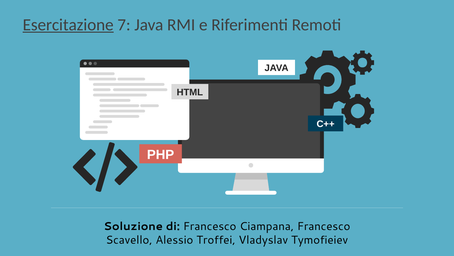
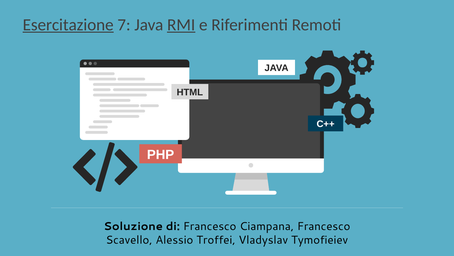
RMI underline: none -> present
